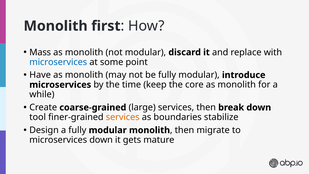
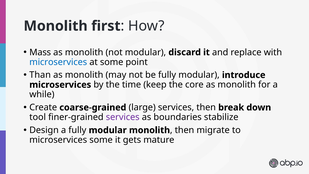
Have: Have -> Than
services at (123, 117) colour: orange -> purple
microservices down: down -> some
